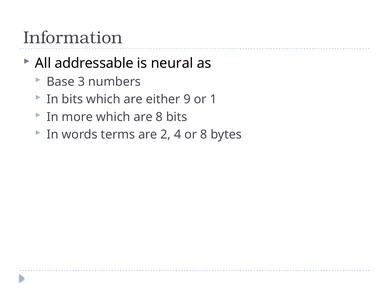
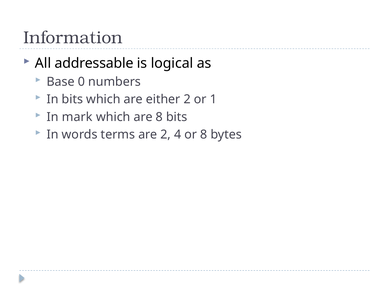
neural: neural -> logical
3: 3 -> 0
either 9: 9 -> 2
more: more -> mark
